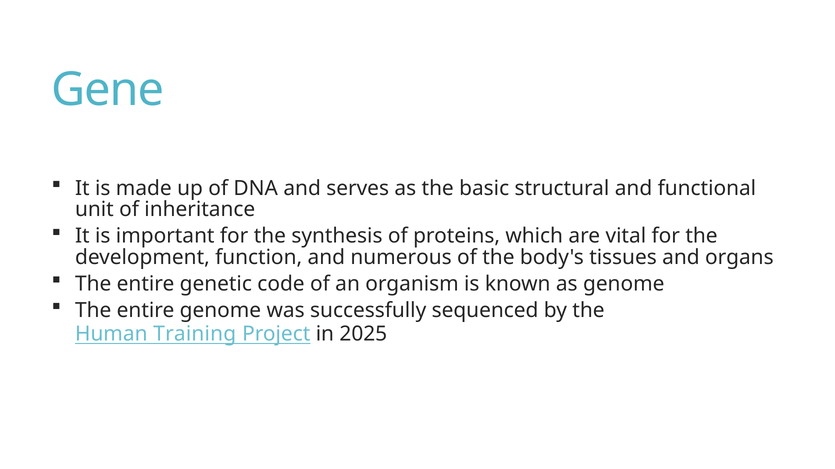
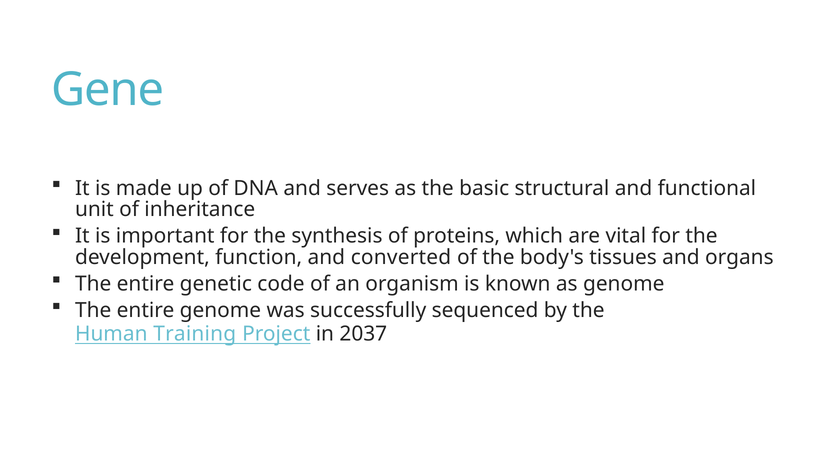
numerous: numerous -> converted
2025: 2025 -> 2037
